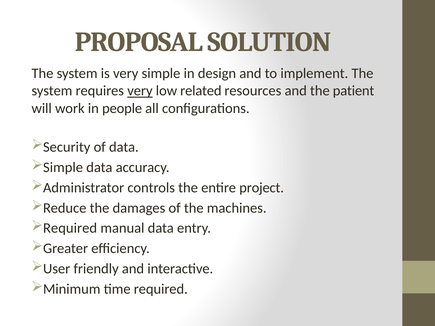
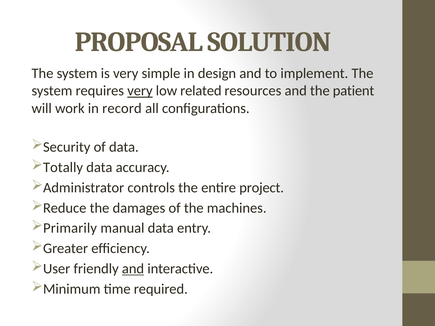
people: people -> record
Simple at (63, 168): Simple -> Totally
Required at (70, 228): Required -> Primarily
and at (133, 269) underline: none -> present
